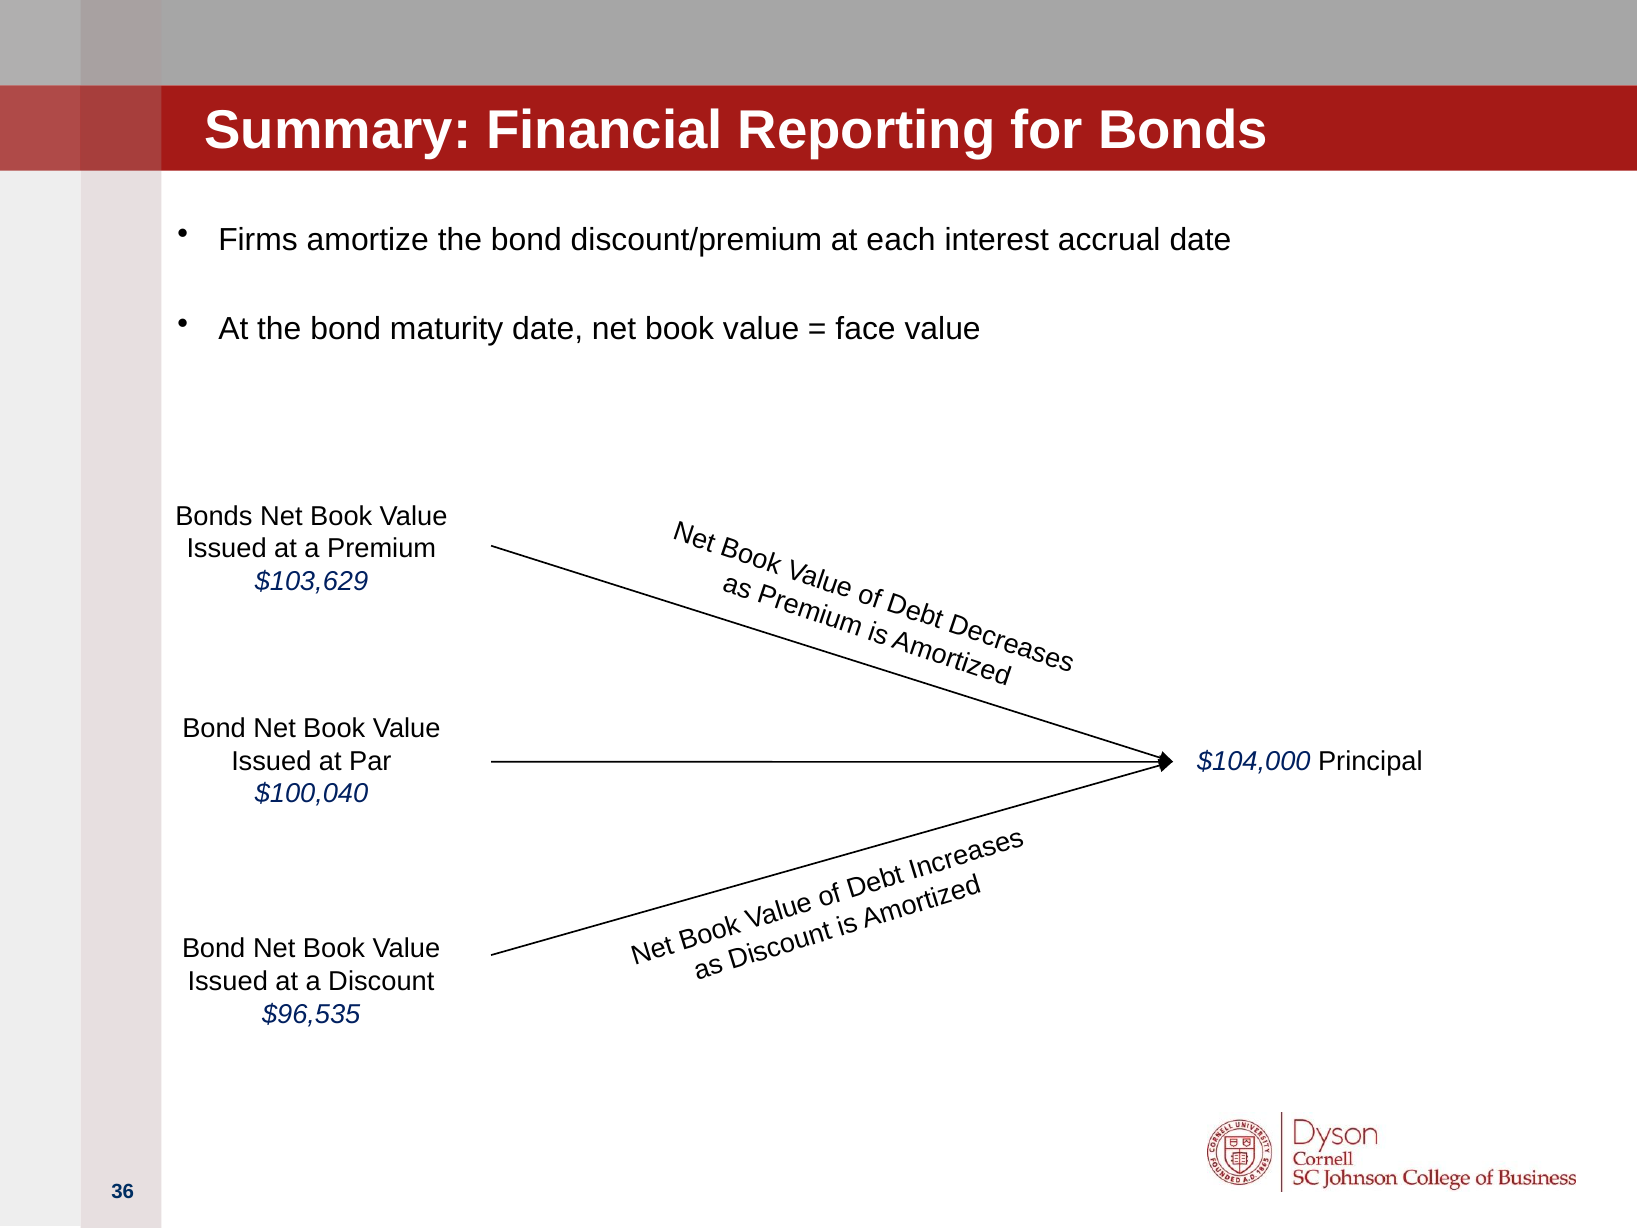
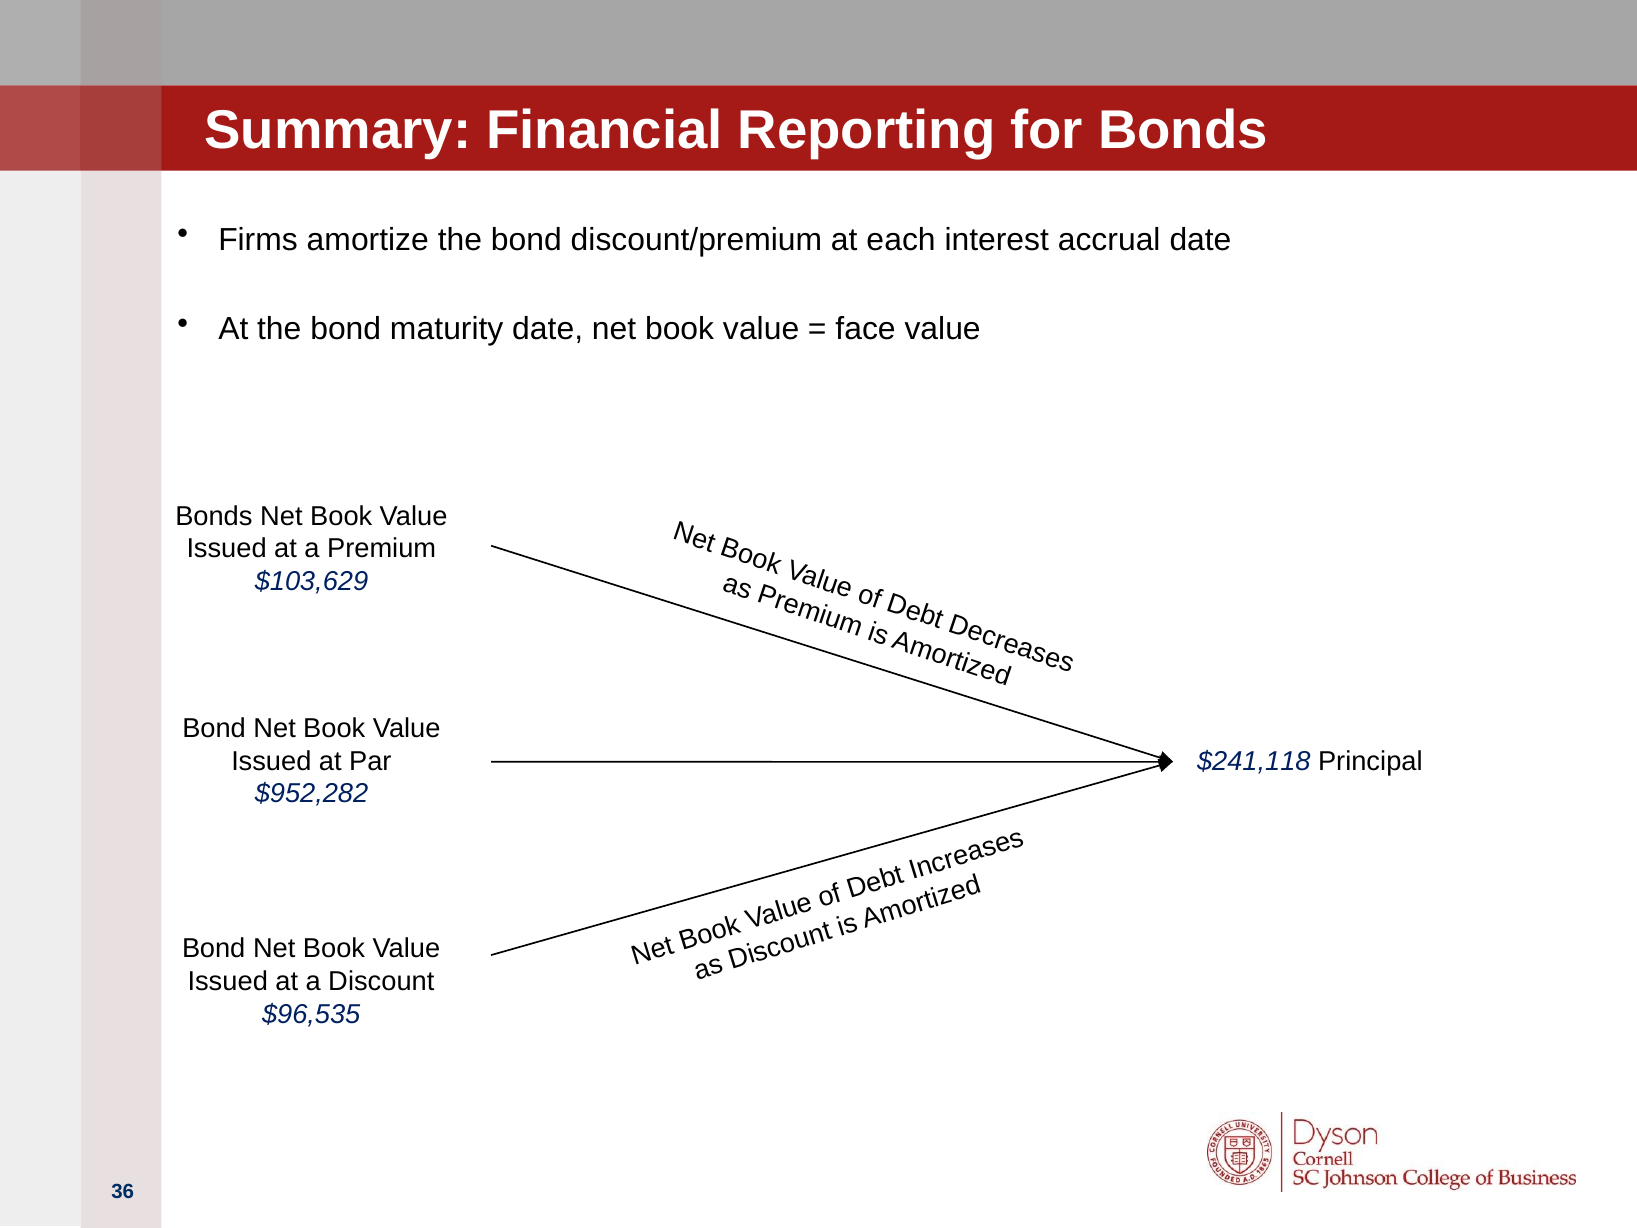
$104,000: $104,000 -> $241,118
$100,040: $100,040 -> $952,282
